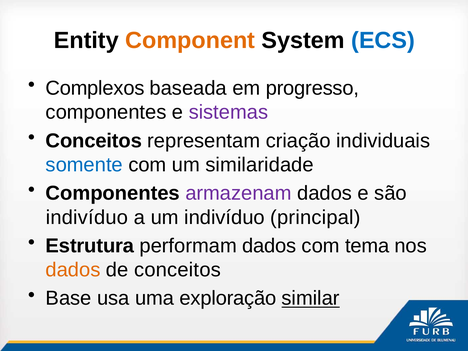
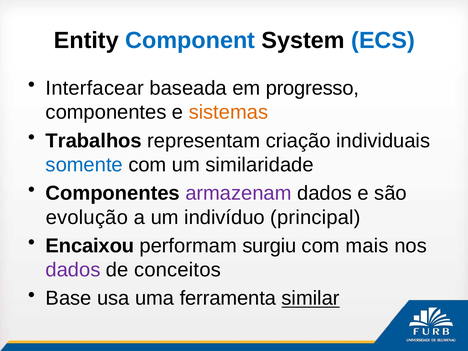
Component colour: orange -> blue
Complexos: Complexos -> Interfacear
sistemas colour: purple -> orange
Conceitos at (94, 141): Conceitos -> Trabalhos
indivíduo at (87, 217): indivíduo -> evolução
Estrutura: Estrutura -> Encaixou
performam dados: dados -> surgiu
tema: tema -> mais
dados at (73, 270) colour: orange -> purple
exploração: exploração -> ferramenta
